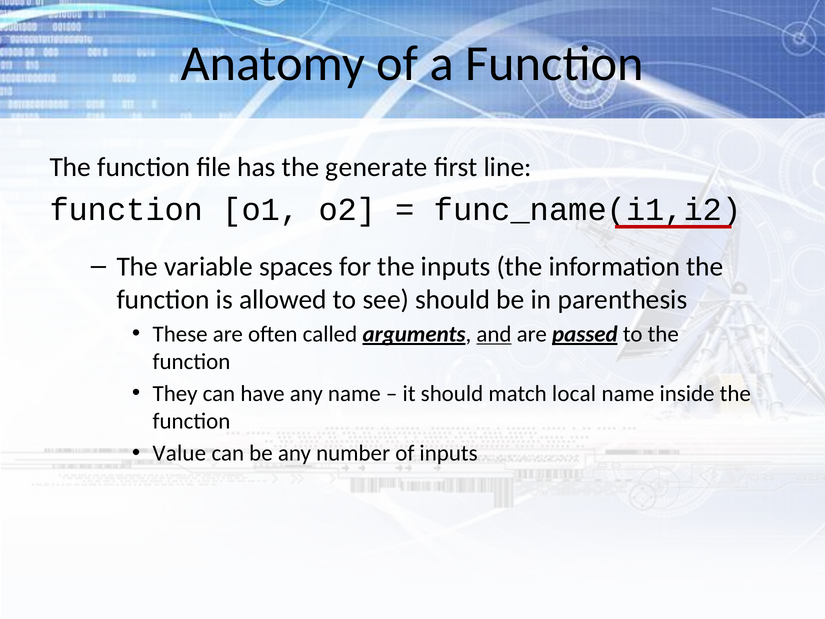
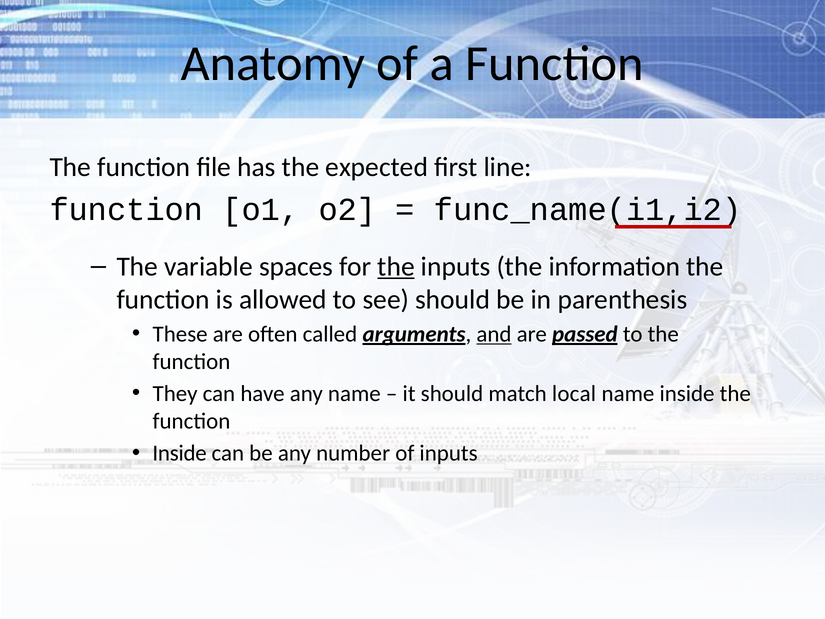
generate: generate -> expected
the at (396, 266) underline: none -> present
Value at (179, 453): Value -> Inside
